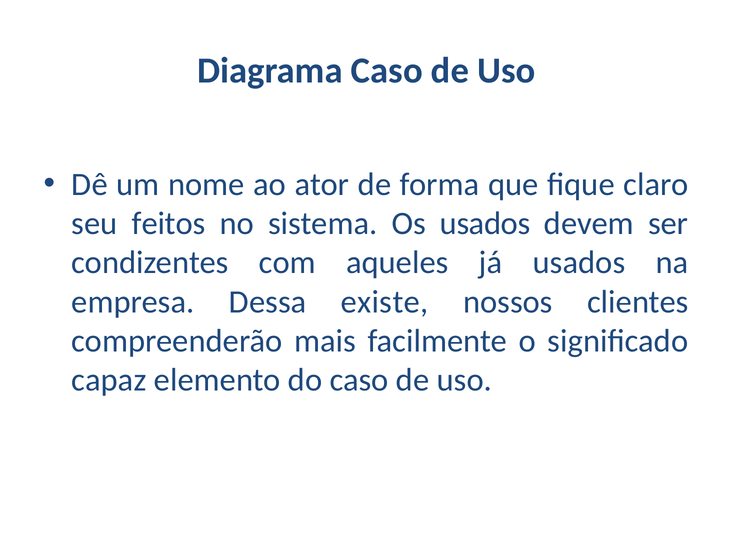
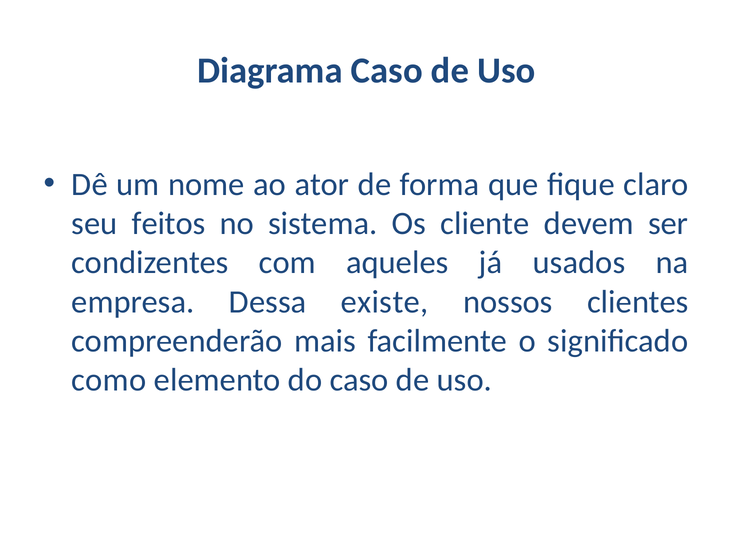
Os usados: usados -> cliente
capaz: capaz -> como
